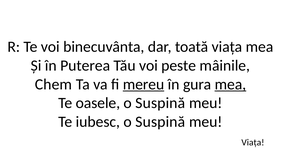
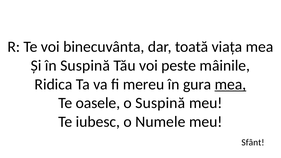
în Puterea: Puterea -> Suspină
Chem: Chem -> Ridica
mereu underline: present -> none
iubesc o Suspină: Suspină -> Numele
Viața at (253, 143): Viața -> Sfânt
